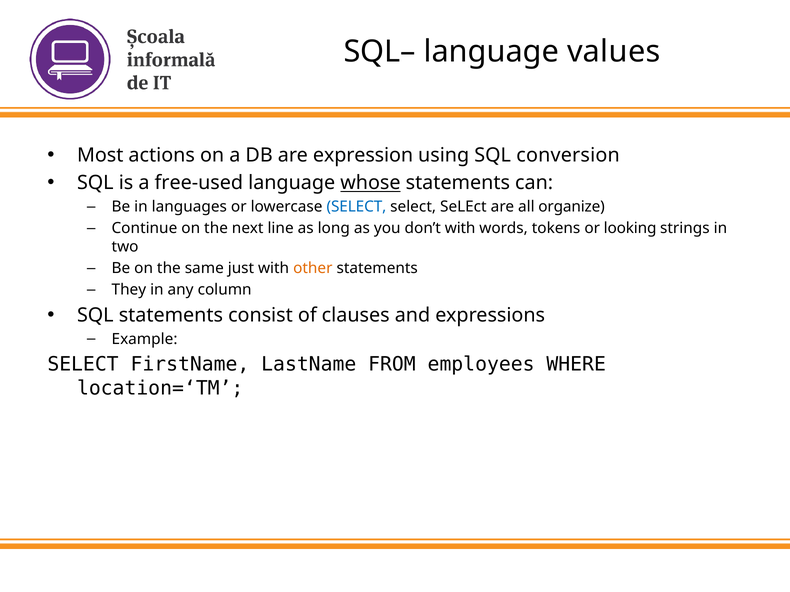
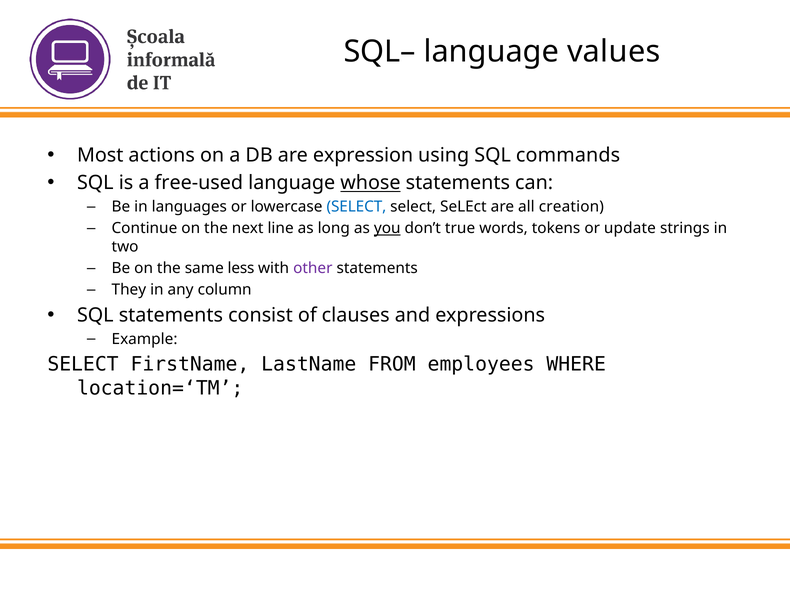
conversion: conversion -> commands
organize: organize -> creation
you underline: none -> present
don’t with: with -> true
looking: looking -> update
just: just -> less
other colour: orange -> purple
